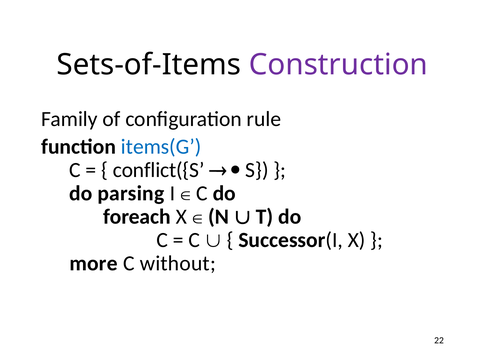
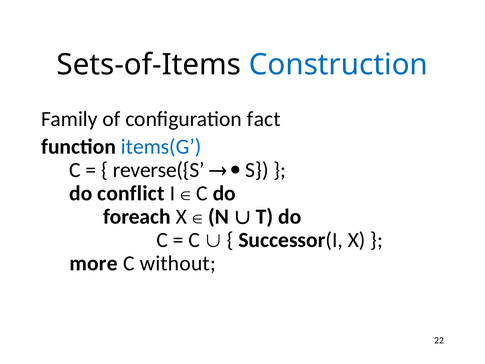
Construction colour: purple -> blue
rule: rule -> fact
conflict({S: conflict({S -> reverse({S
parsing: parsing -> conflict
